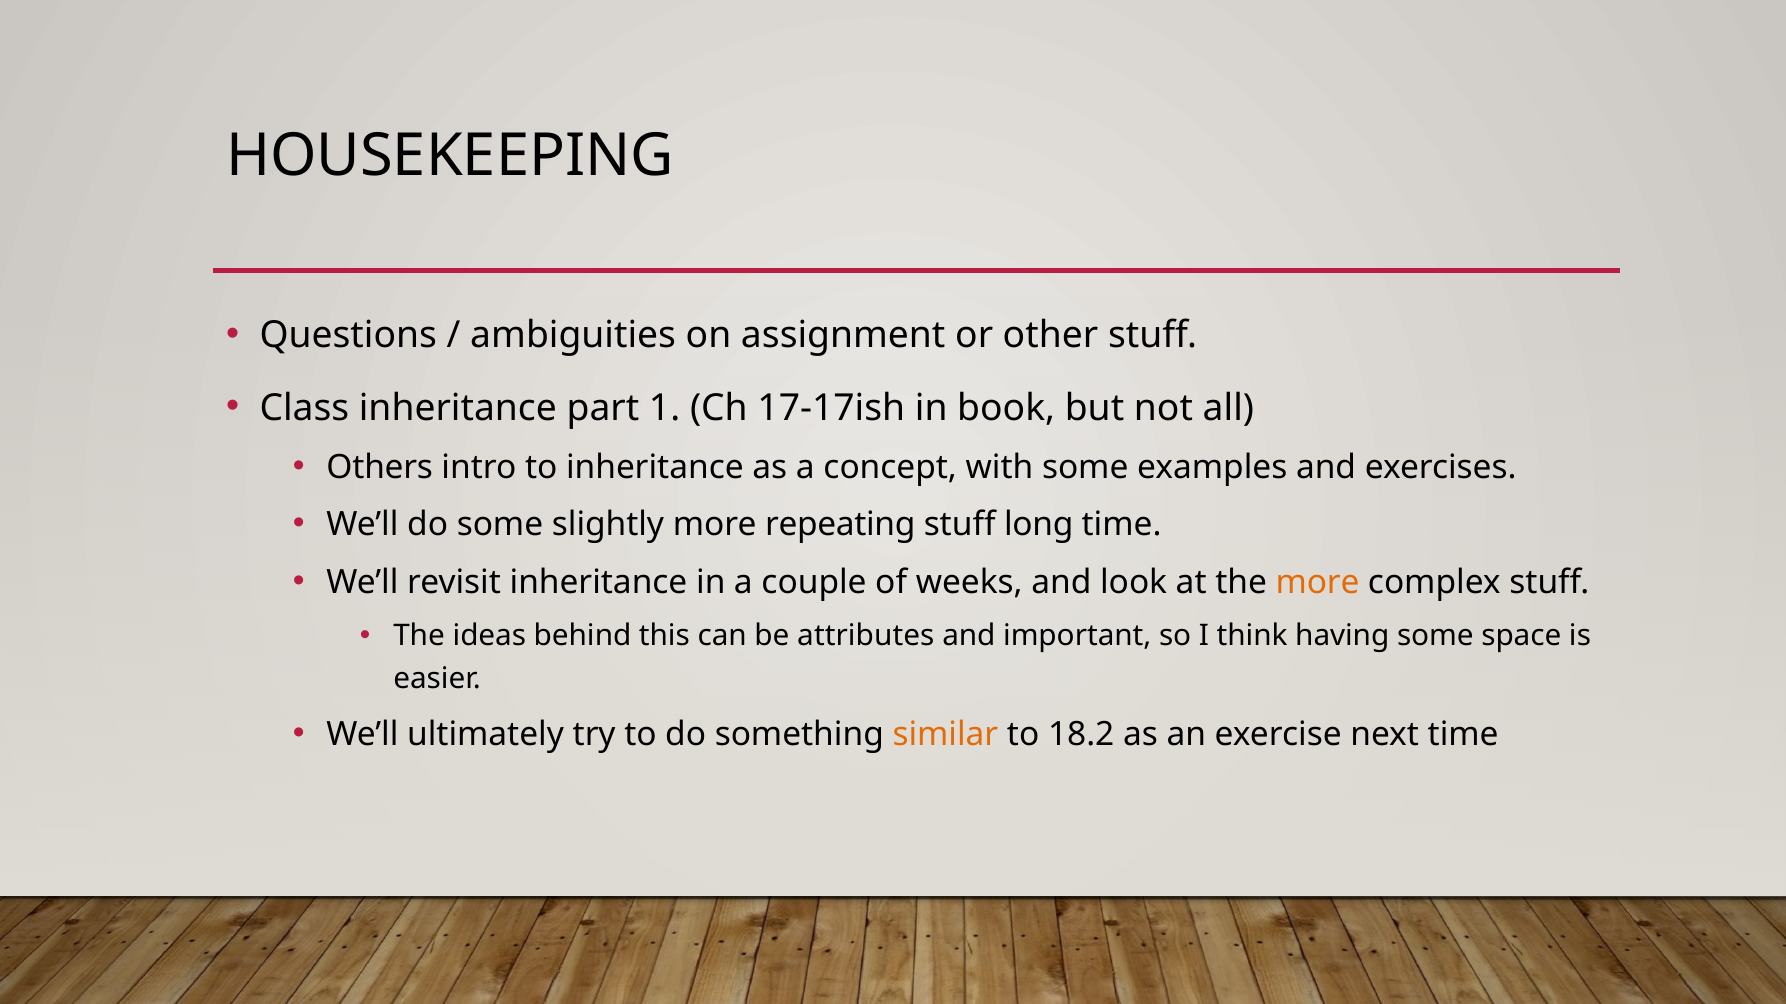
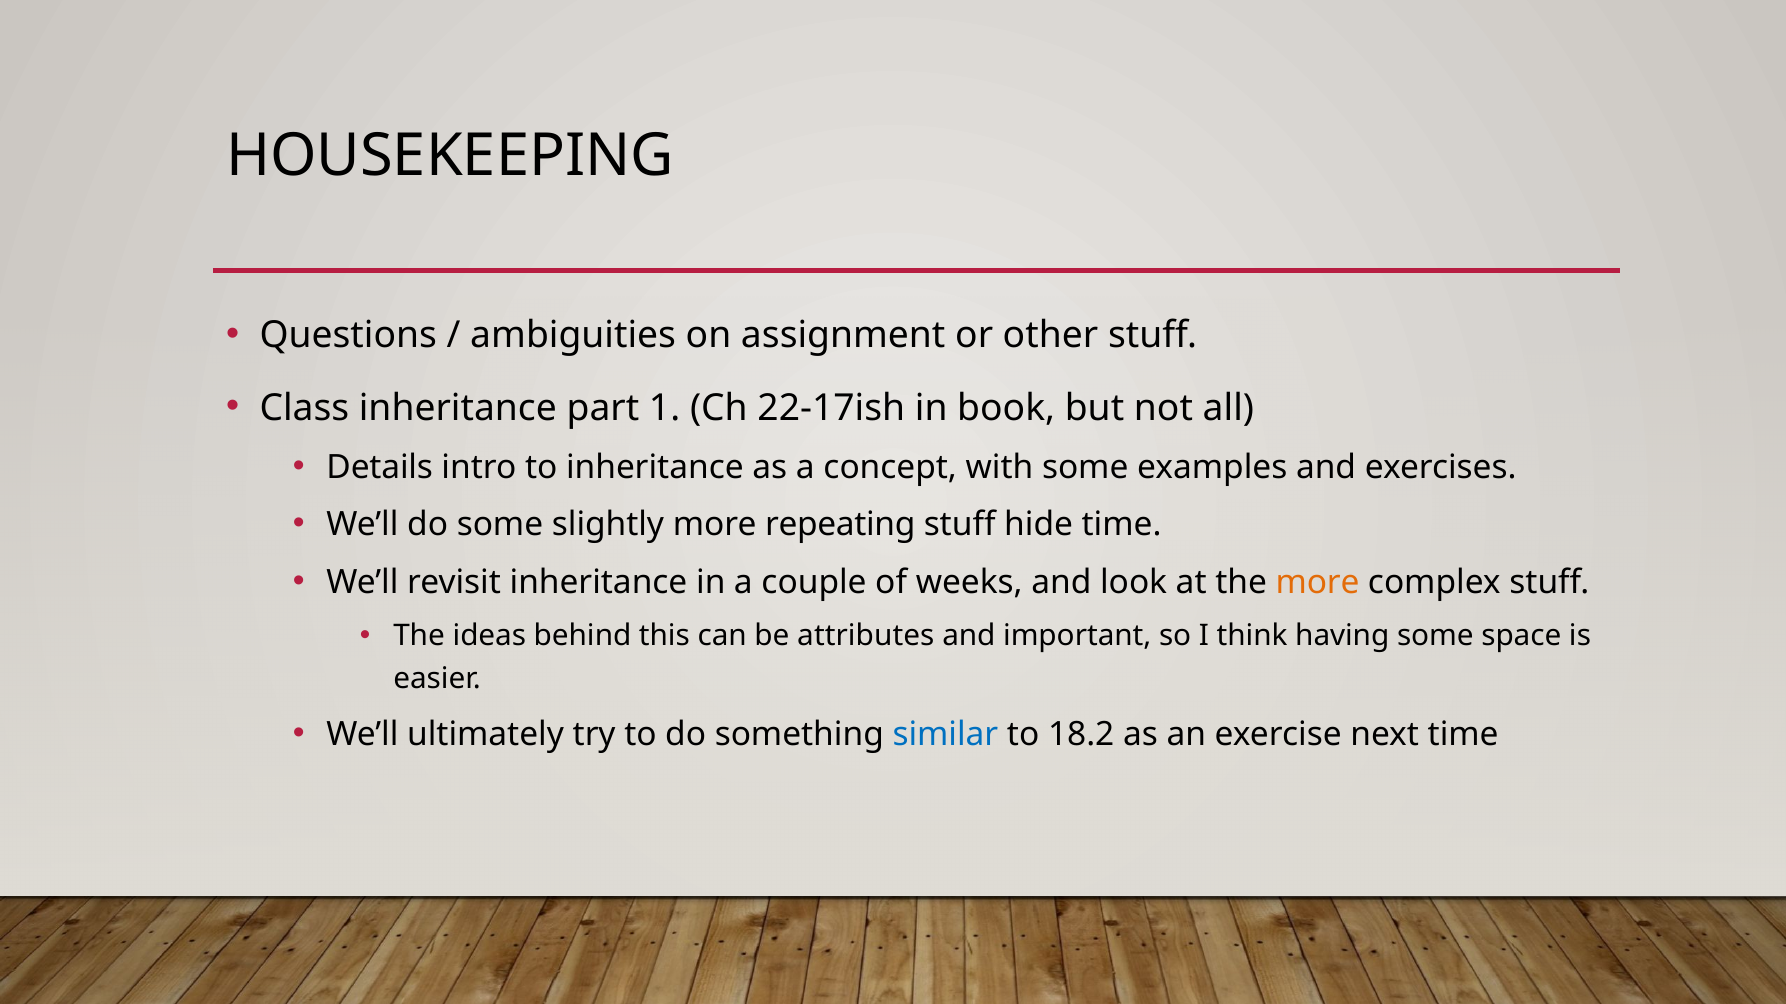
17-17ish: 17-17ish -> 22-17ish
Others: Others -> Details
long: long -> hide
similar colour: orange -> blue
